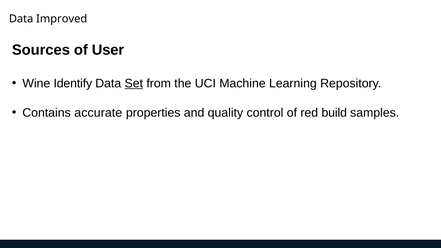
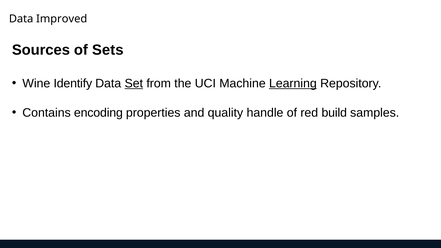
User: User -> Sets
Learning underline: none -> present
accurate: accurate -> encoding
control: control -> handle
